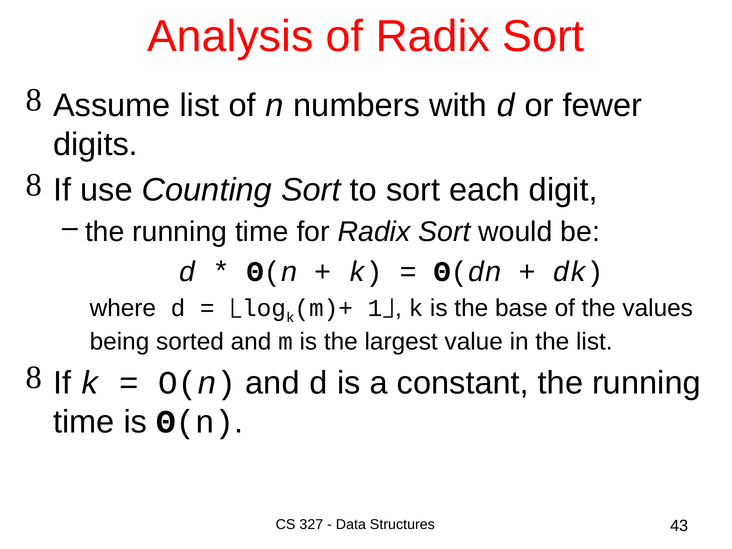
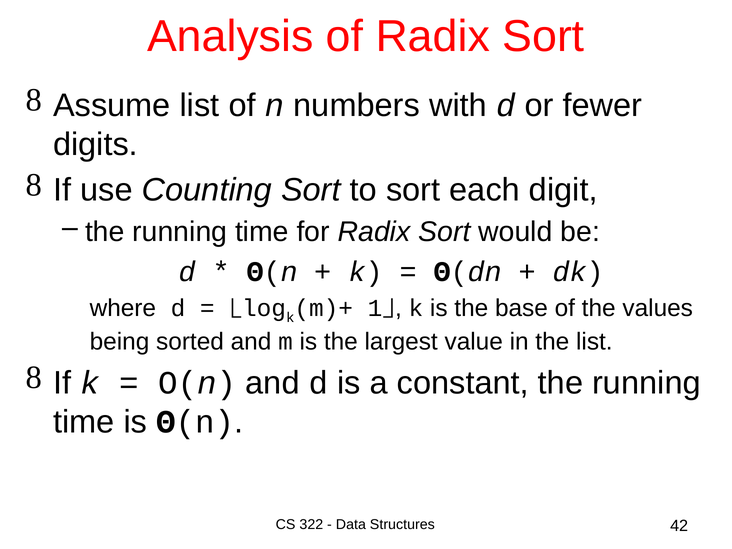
327: 327 -> 322
43: 43 -> 42
